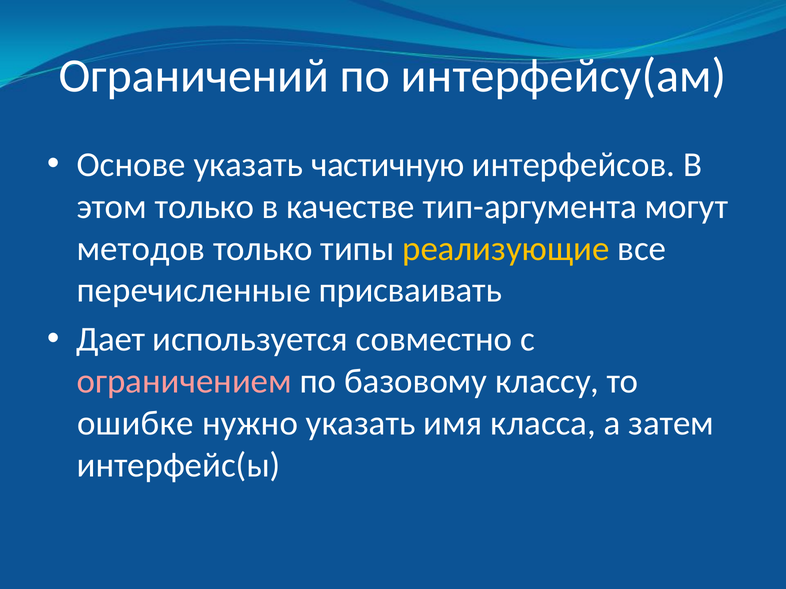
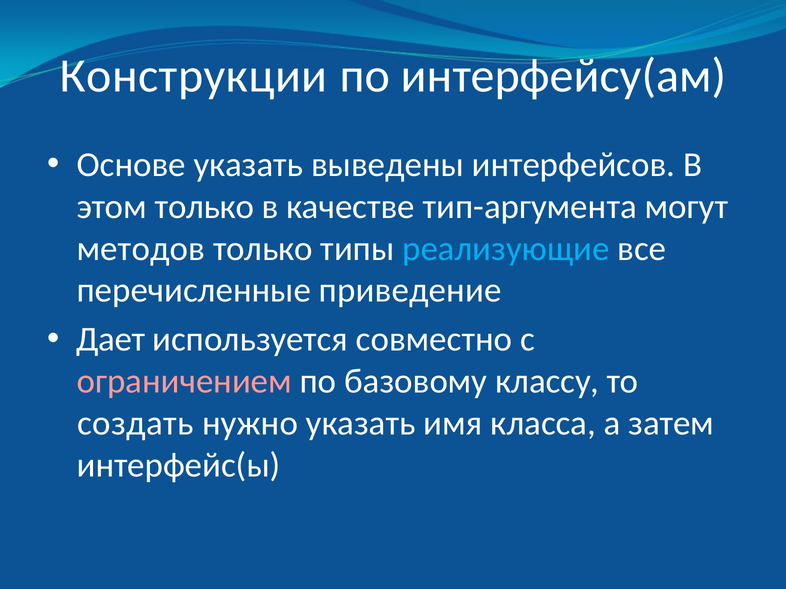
Ограничений: Ограничений -> Конструкции
частичную: частичную -> выведены
реализующие colour: yellow -> light blue
присваивать: присваивать -> приведение
ошибке: ошибке -> создать
